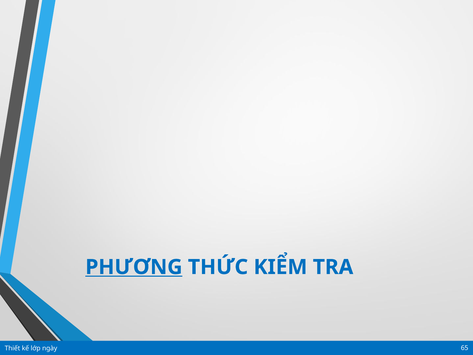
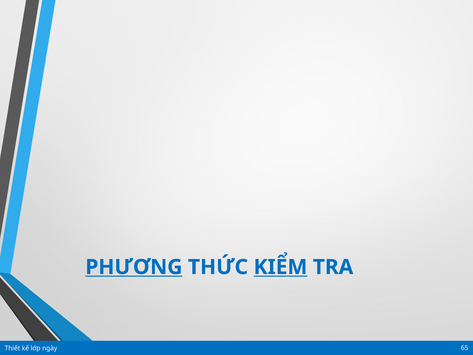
KIỂM underline: none -> present
